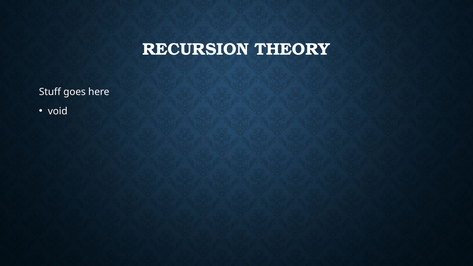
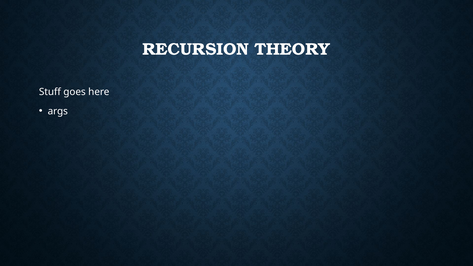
void: void -> args
